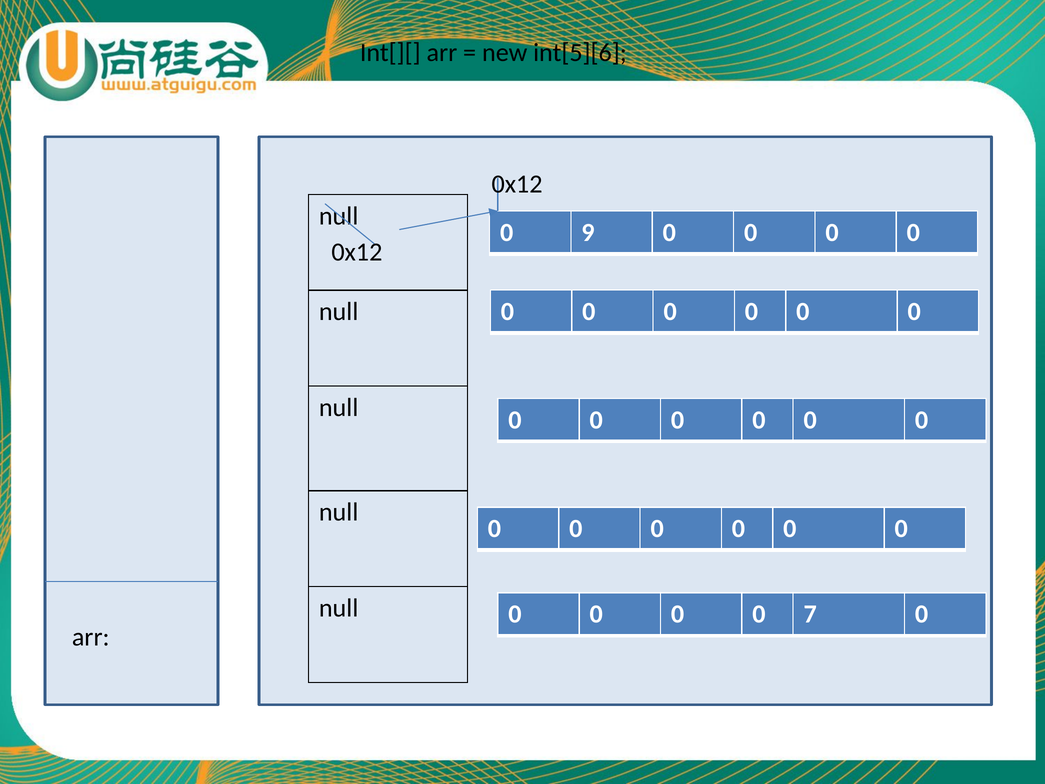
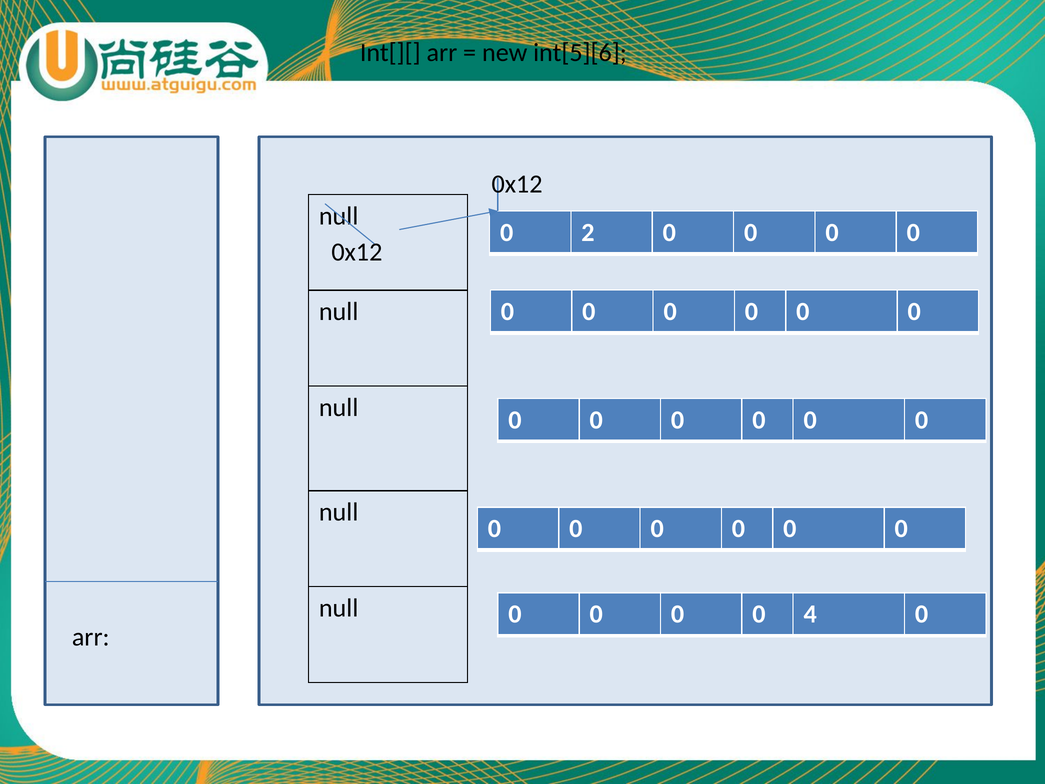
9: 9 -> 2
7: 7 -> 4
